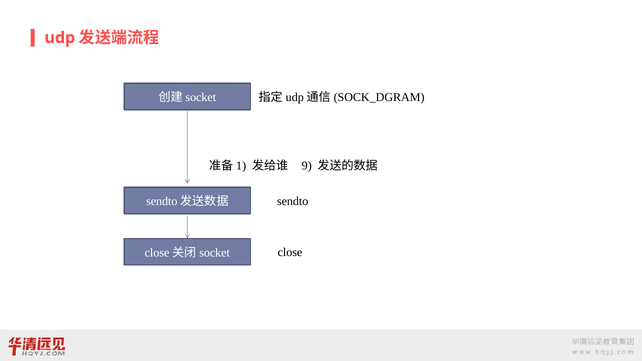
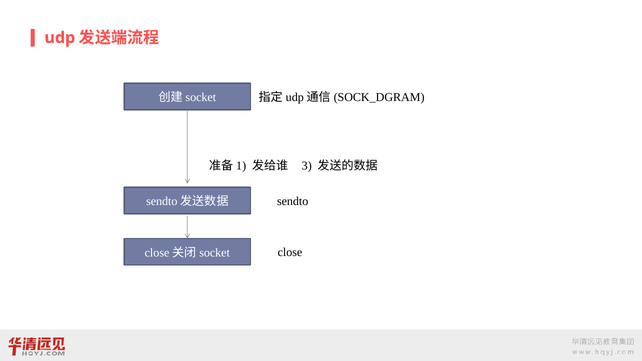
9: 9 -> 3
